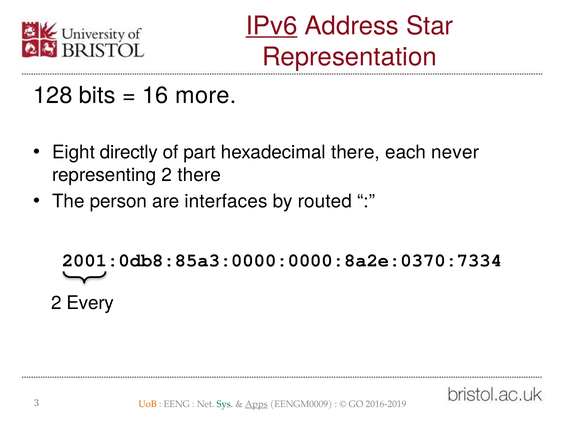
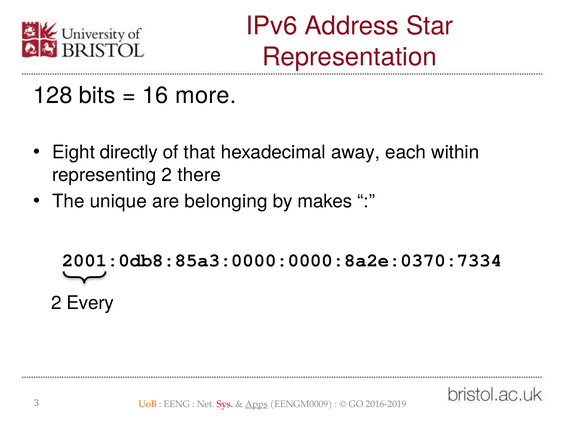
IPv6 underline: present -> none
part: part -> that
hexadecimal there: there -> away
never: never -> within
person: person -> unique
interfaces: interfaces -> belonging
routed: routed -> makes
Sys colour: green -> red
